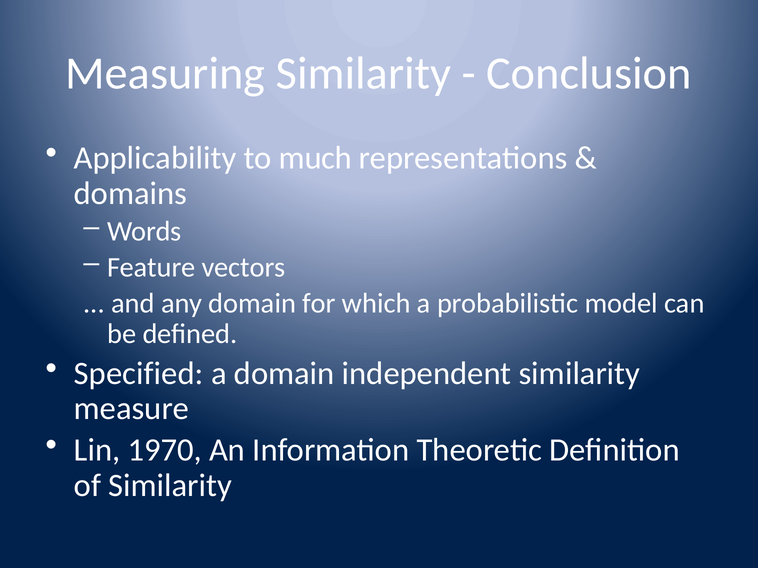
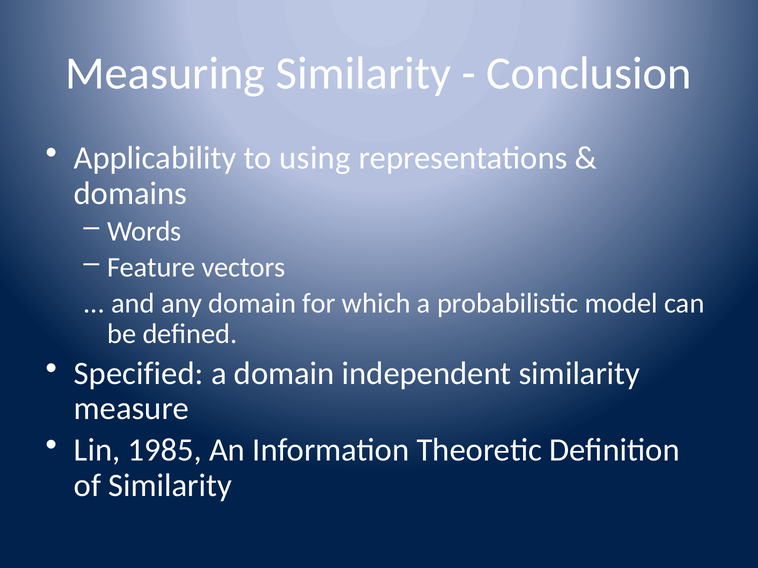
much: much -> using
1970: 1970 -> 1985
